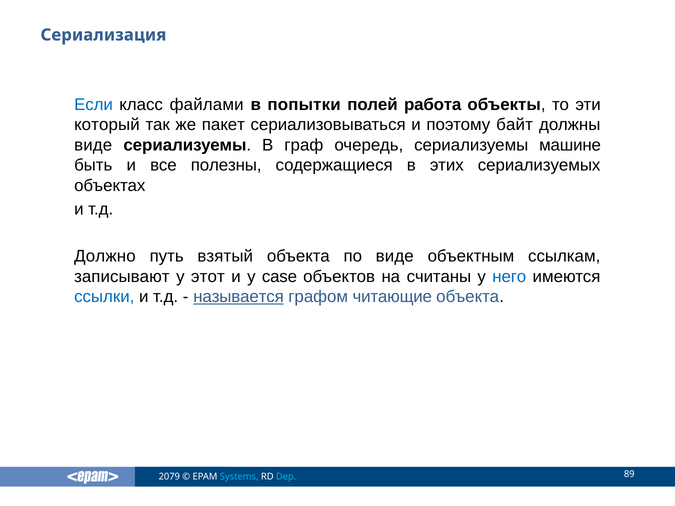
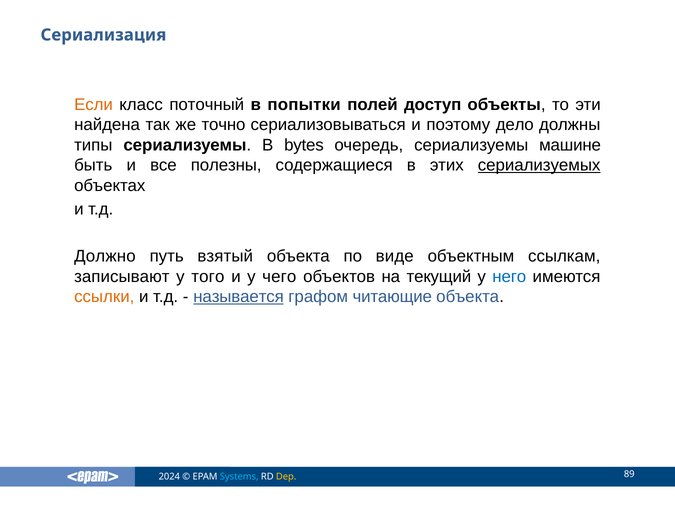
Если colour: blue -> orange
файлами: файлами -> поточный
работа: работа -> доступ
который: который -> найдена
пакет: пакет -> точно
байт: байт -> дело
виде at (93, 145): виде -> типы
граф: граф -> bytes
сериализуемых underline: none -> present
этот: этот -> того
case: case -> чего
считаны: считаны -> текущий
ссылки colour: blue -> orange
2079: 2079 -> 2024
Dep colour: light blue -> yellow
